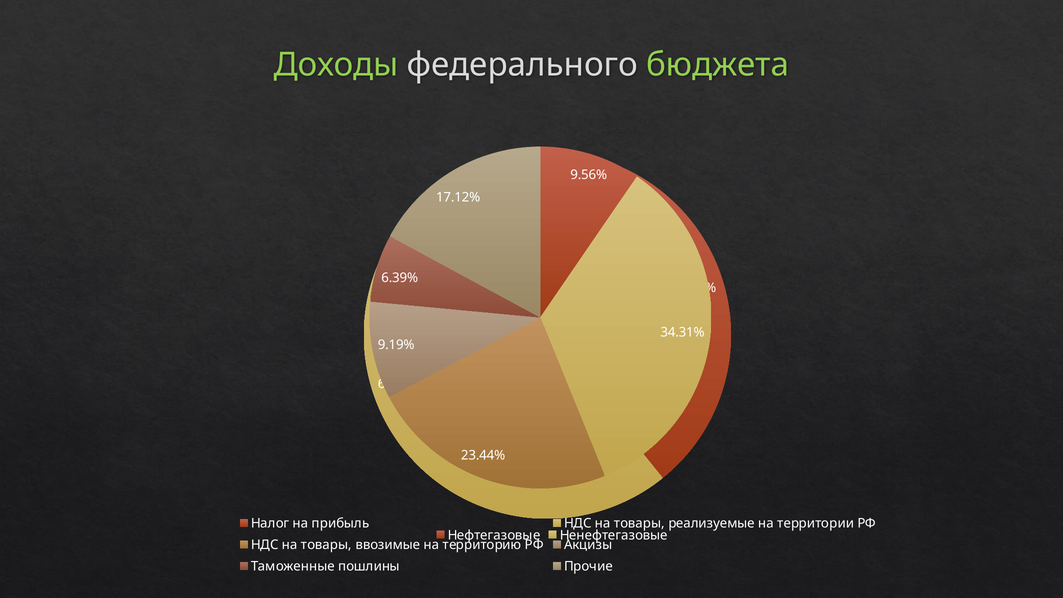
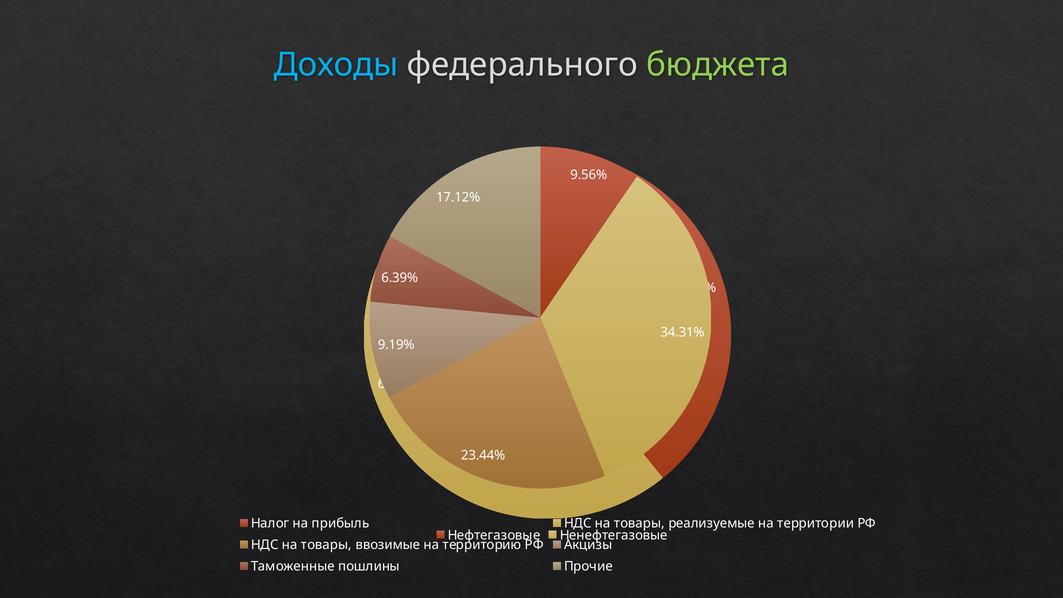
Доходы colour: light green -> light blue
